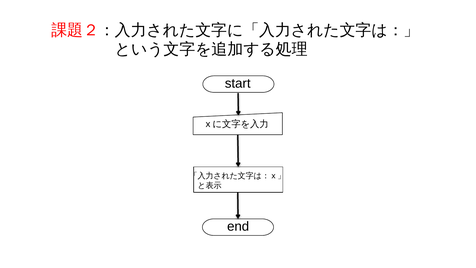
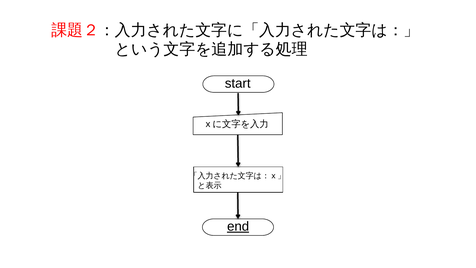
end underline: none -> present
